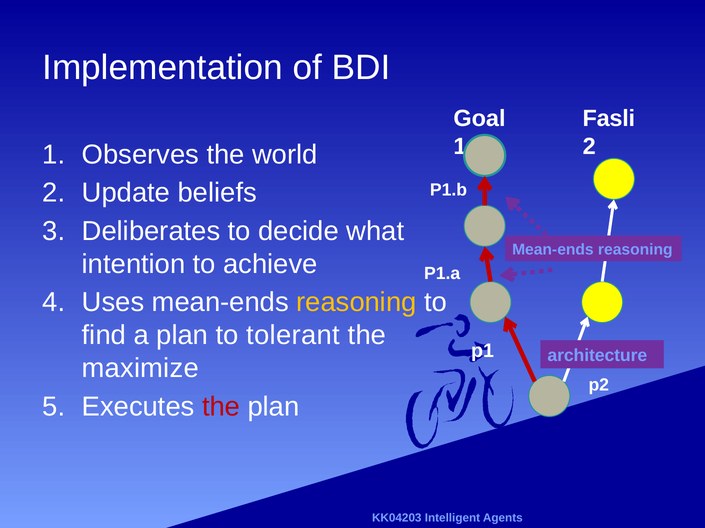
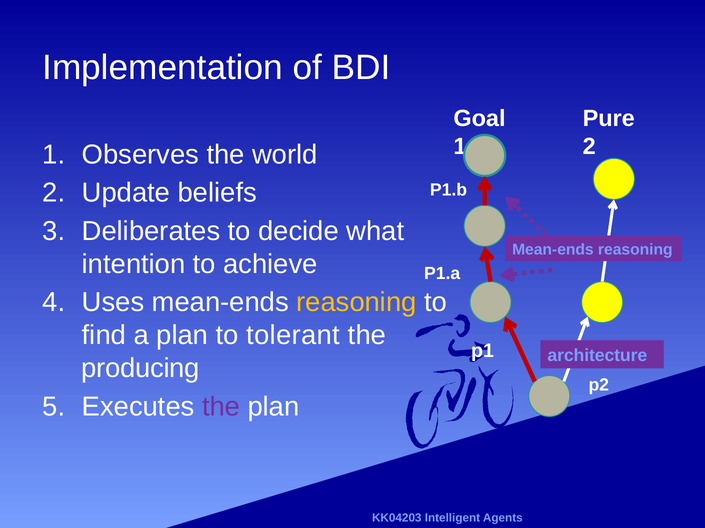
Fasli: Fasli -> Pure
maximize: maximize -> producing
the at (221, 407) colour: red -> purple
